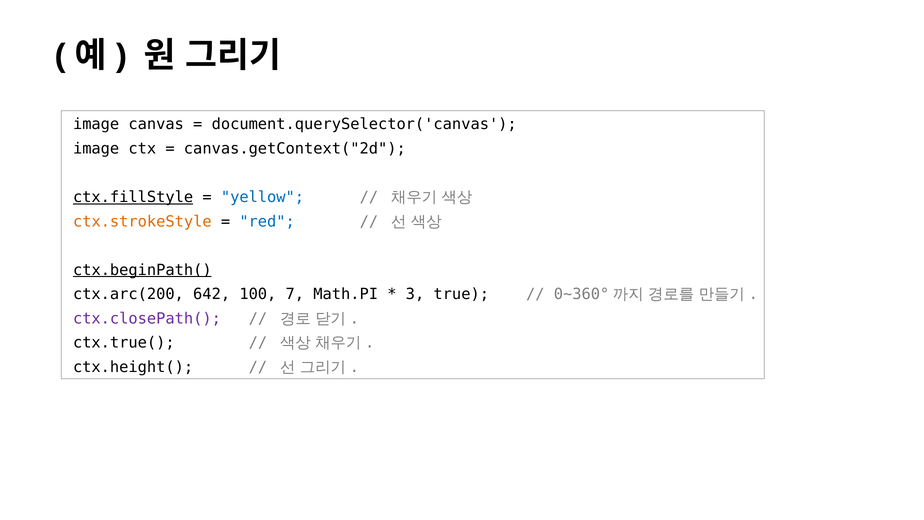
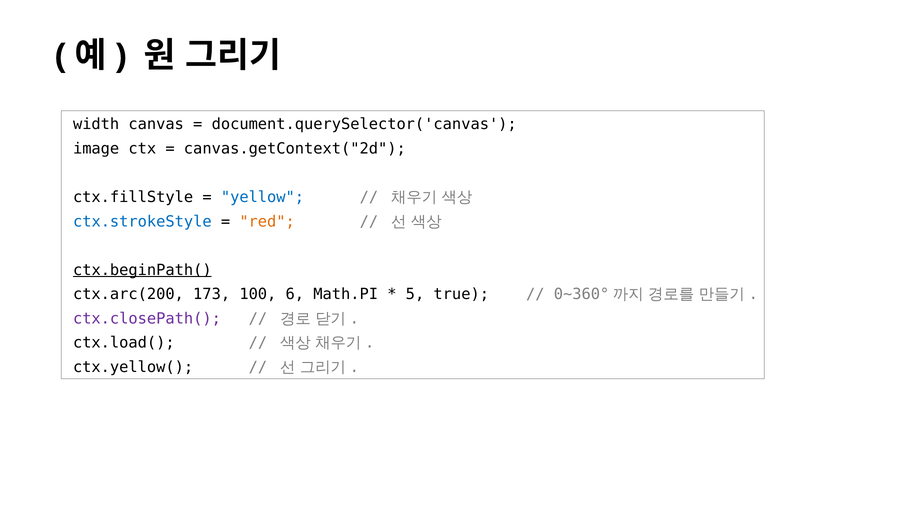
image at (96, 124): image -> width
ctx.fillStyle underline: present -> none
ctx.strokeStyle colour: orange -> blue
red colour: blue -> orange
642: 642 -> 173
7: 7 -> 6
3: 3 -> 5
ctx.true(: ctx.true( -> ctx.load(
ctx.height(: ctx.height( -> ctx.yellow(
